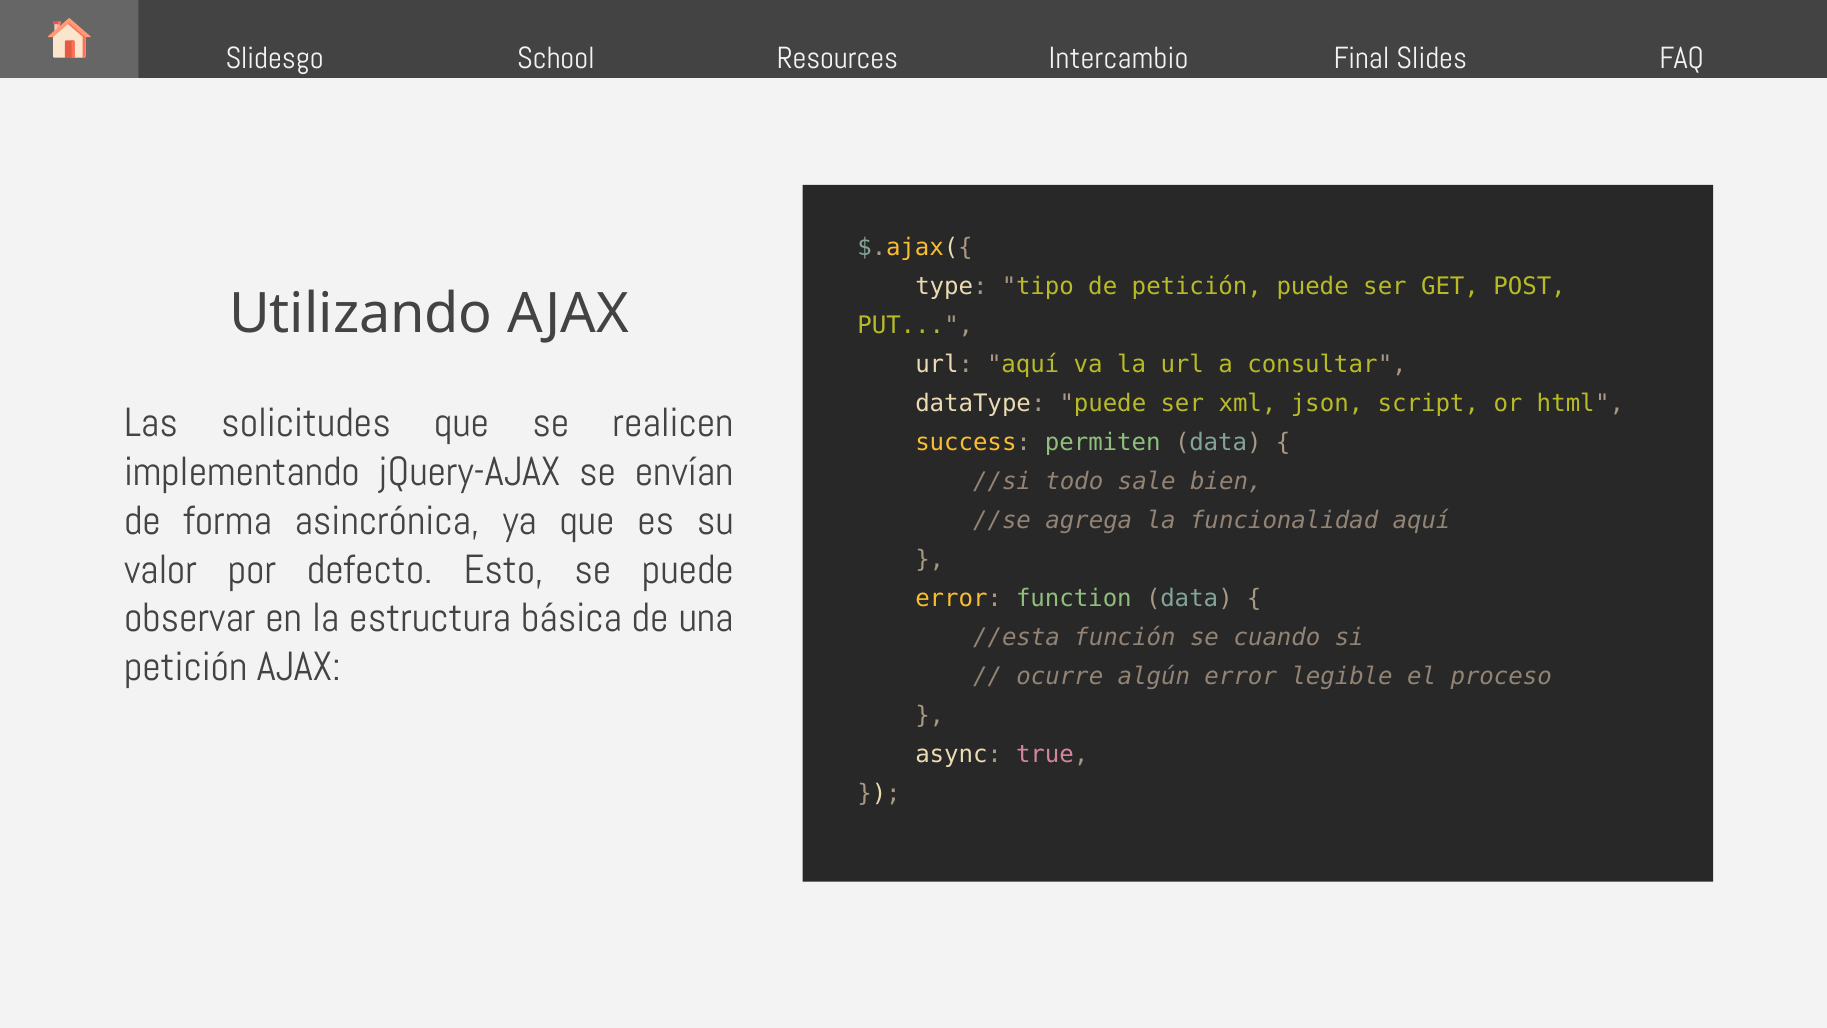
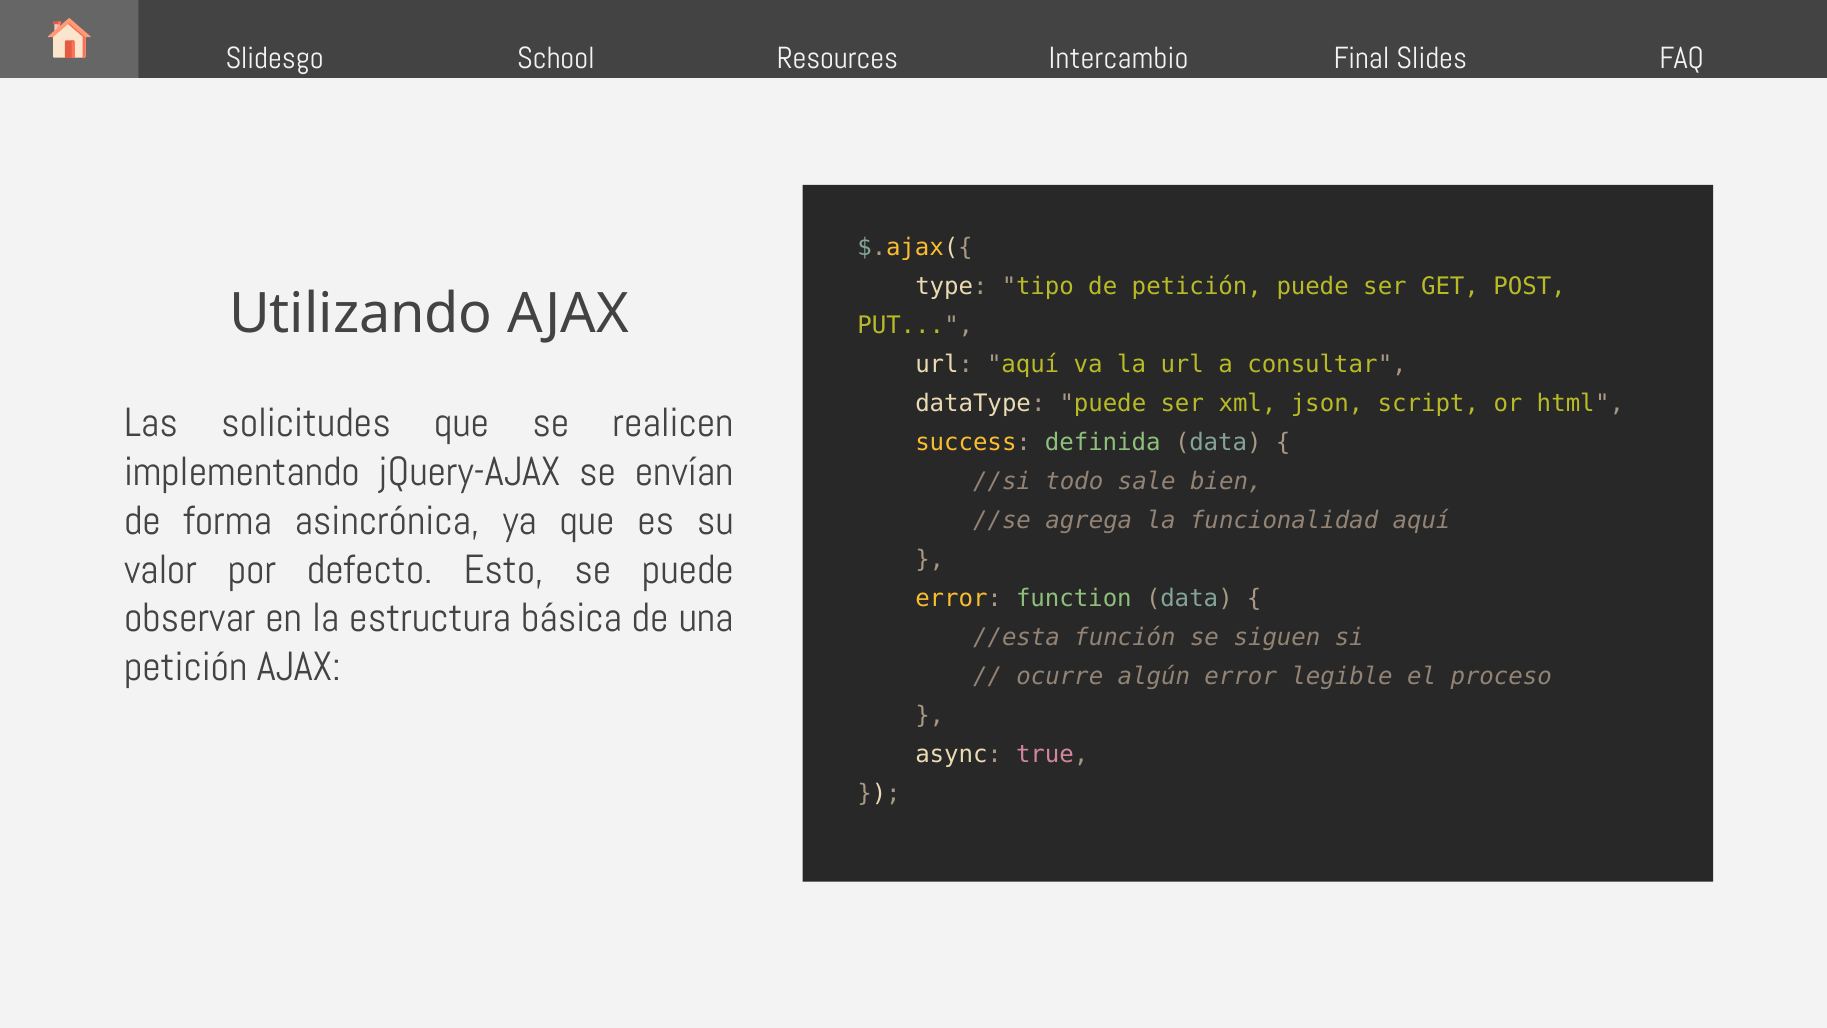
permiten: permiten -> definida
cuando: cuando -> siguen
